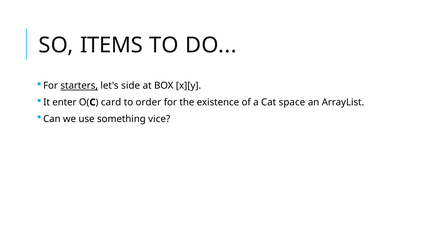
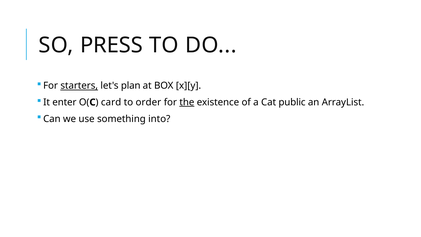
ITEMS: ITEMS -> PRESS
side: side -> plan
the underline: none -> present
space: space -> public
vice: vice -> into
